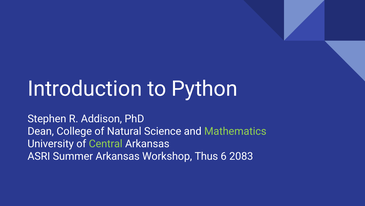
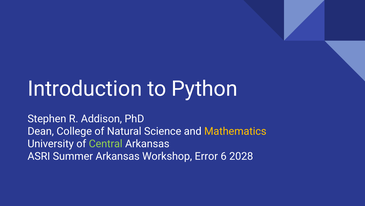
Mathematics colour: light green -> yellow
Thus: Thus -> Error
2083: 2083 -> 2028
